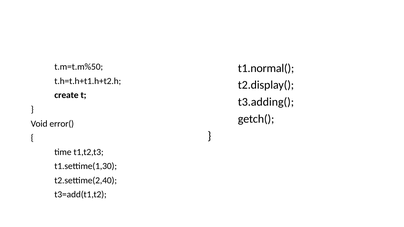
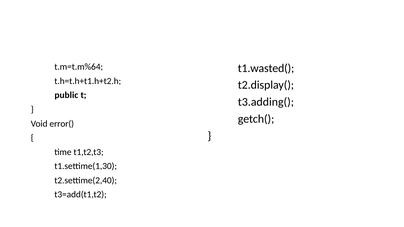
t.m=t.m%50: t.m=t.m%50 -> t.m=t.m%64
t1.normal(: t1.normal( -> t1.wasted(
create: create -> public
